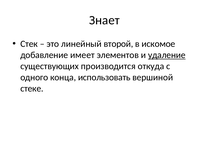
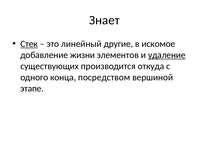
Стек underline: none -> present
второй: второй -> другие
имеет: имеет -> жизни
использовать: использовать -> посредством
стеке: стеке -> этапе
